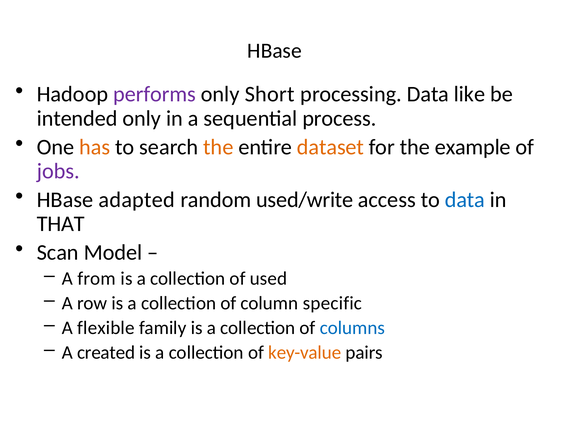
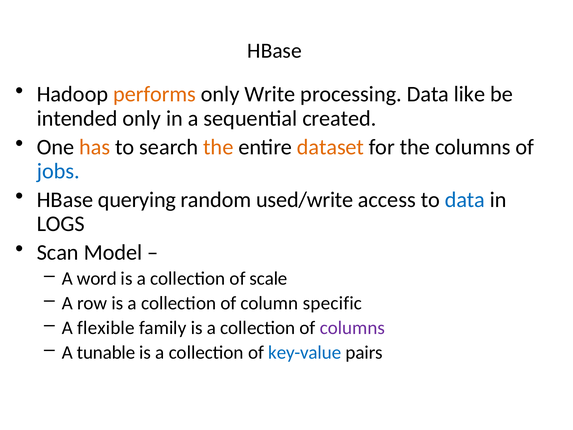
performs colour: purple -> orange
Short: Short -> Write
process: process -> created
the example: example -> columns
jobs colour: purple -> blue
adapted: adapted -> querying
THAT: THAT -> LOGS
from: from -> word
used: used -> scale
columns at (352, 328) colour: blue -> purple
created: created -> tunable
key-value colour: orange -> blue
